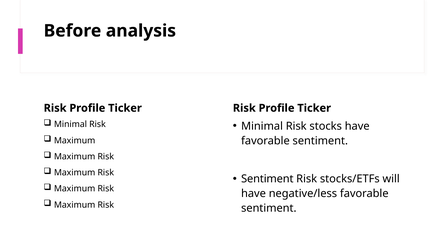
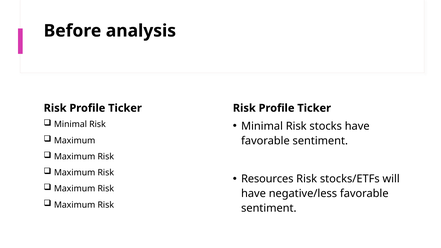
Sentiment at (267, 179): Sentiment -> Resources
